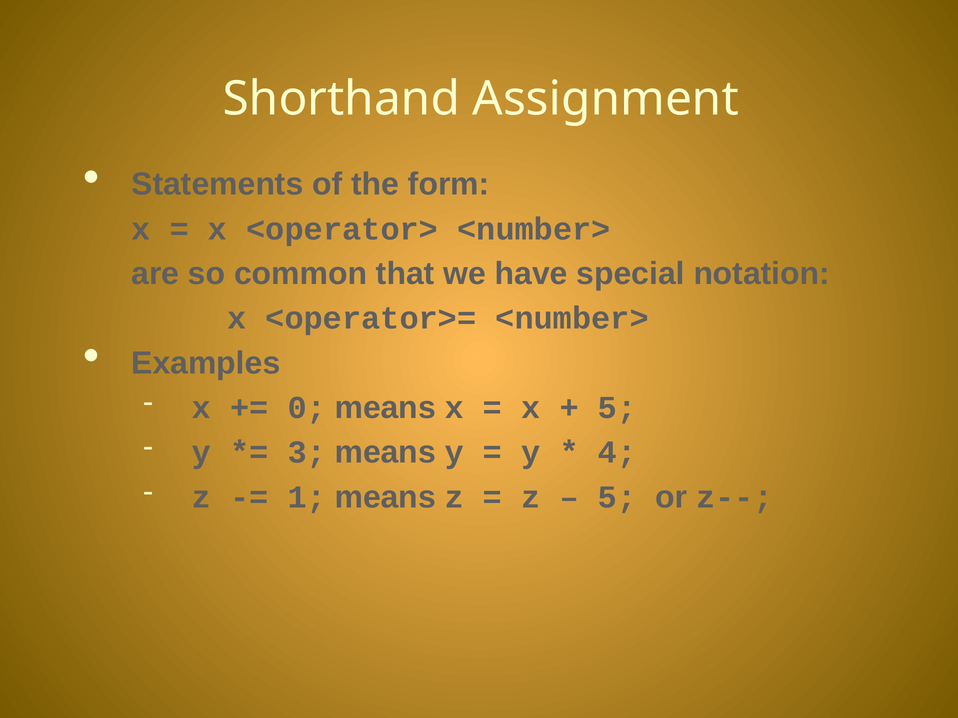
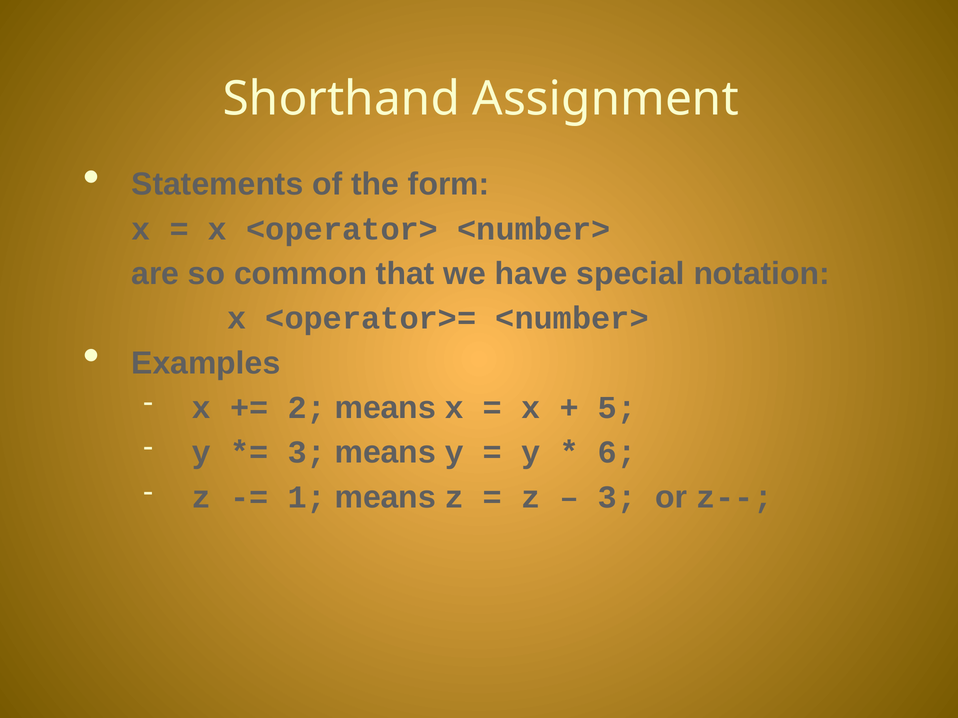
0: 0 -> 2
4: 4 -> 6
5 at (617, 497): 5 -> 3
